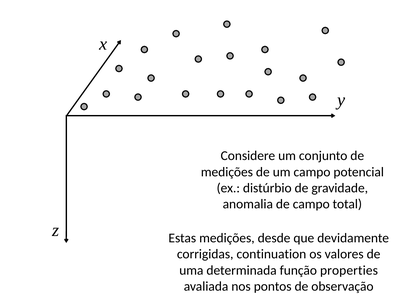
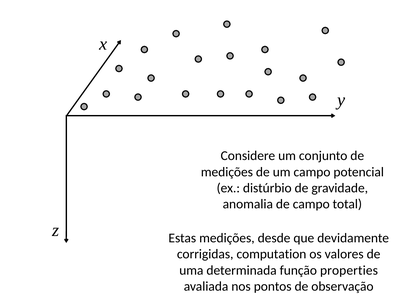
continuation: continuation -> computation
